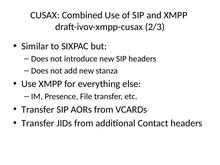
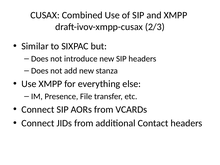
Transfer at (38, 109): Transfer -> Connect
Transfer at (38, 123): Transfer -> Connect
